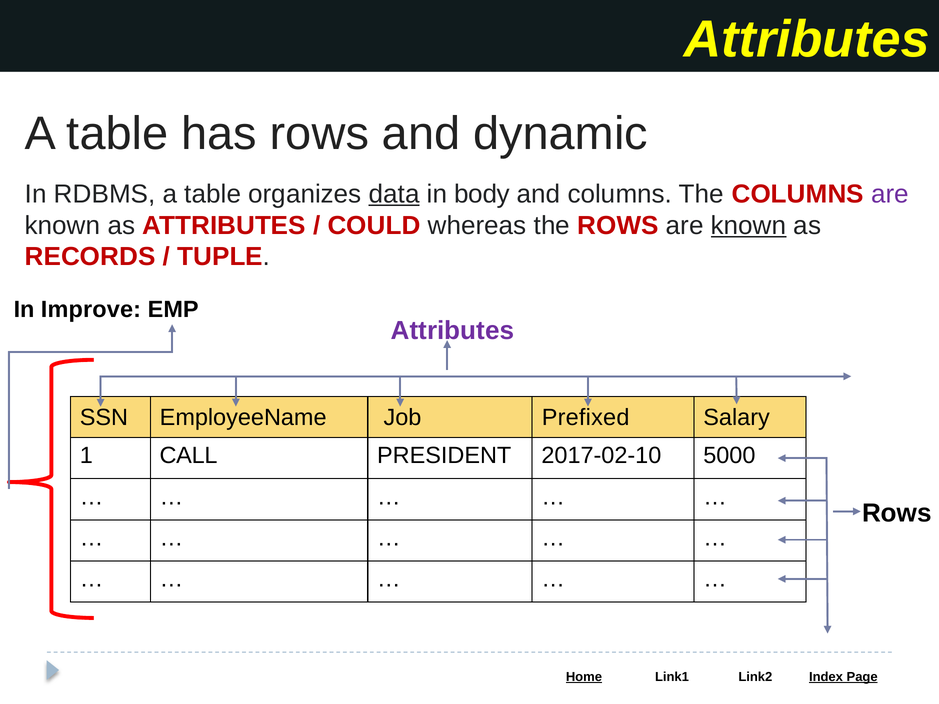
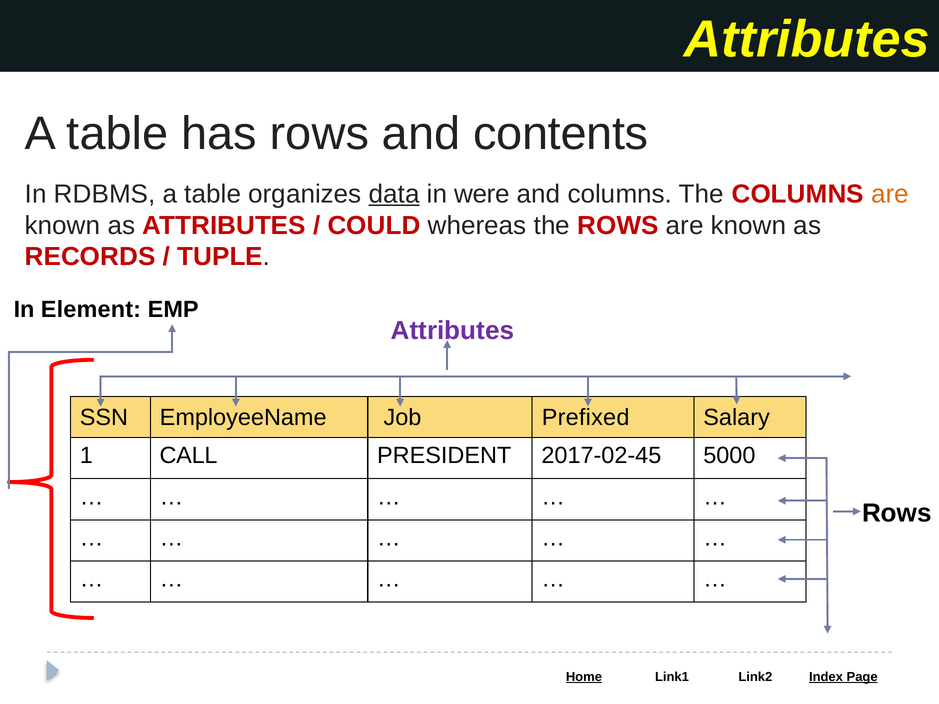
dynamic: dynamic -> contents
body: body -> were
are at (890, 194) colour: purple -> orange
known at (749, 226) underline: present -> none
Improve: Improve -> Element
2017-02-10: 2017-02-10 -> 2017-02-45
